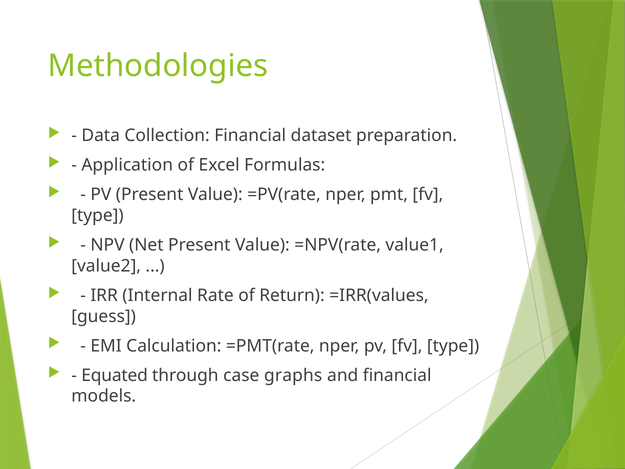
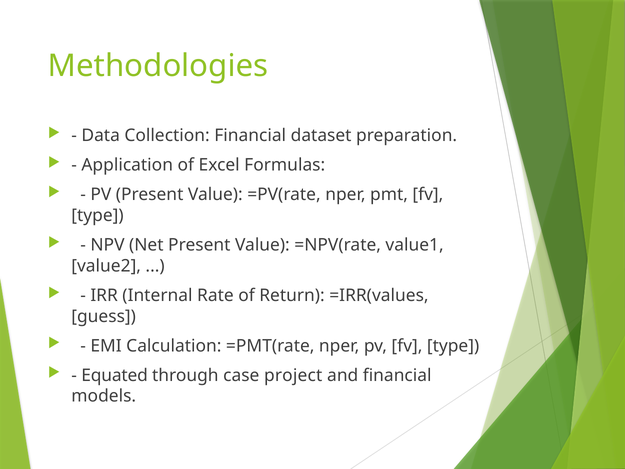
graphs: graphs -> project
